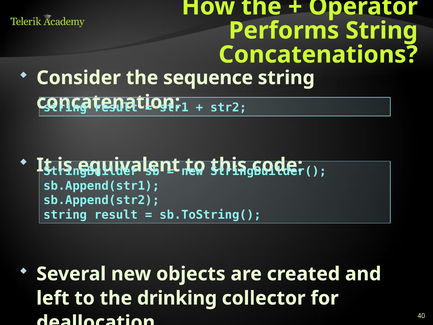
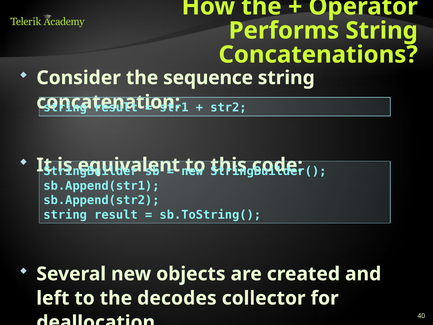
drinking: drinking -> decodes
